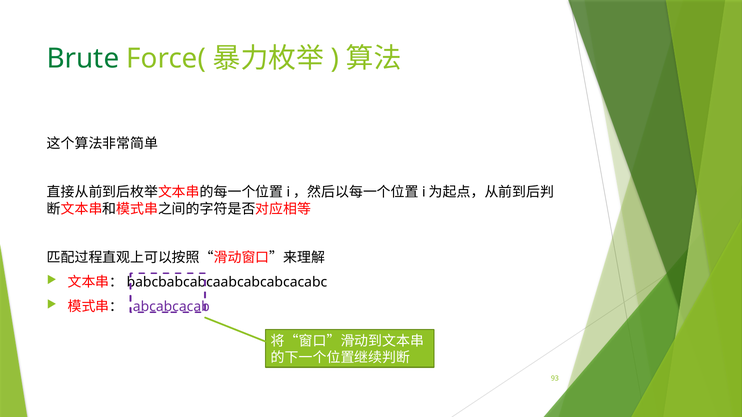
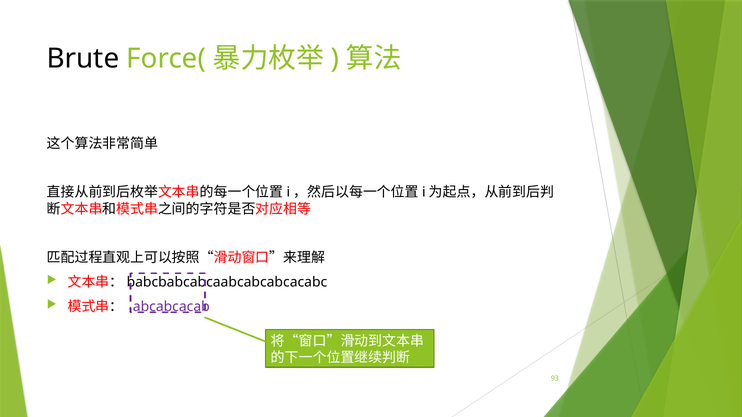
Brute colour: green -> black
